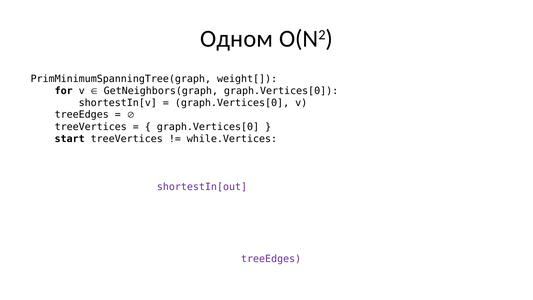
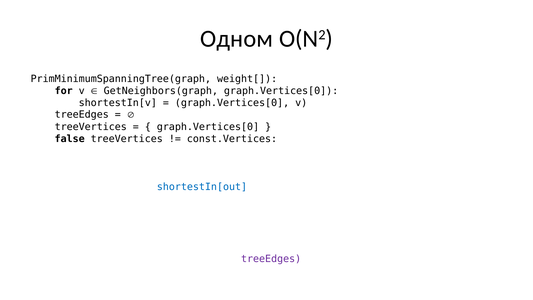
start: start -> false
while.Vertices: while.Vertices -> const.Vertices
shortestIn[out colour: purple -> blue
